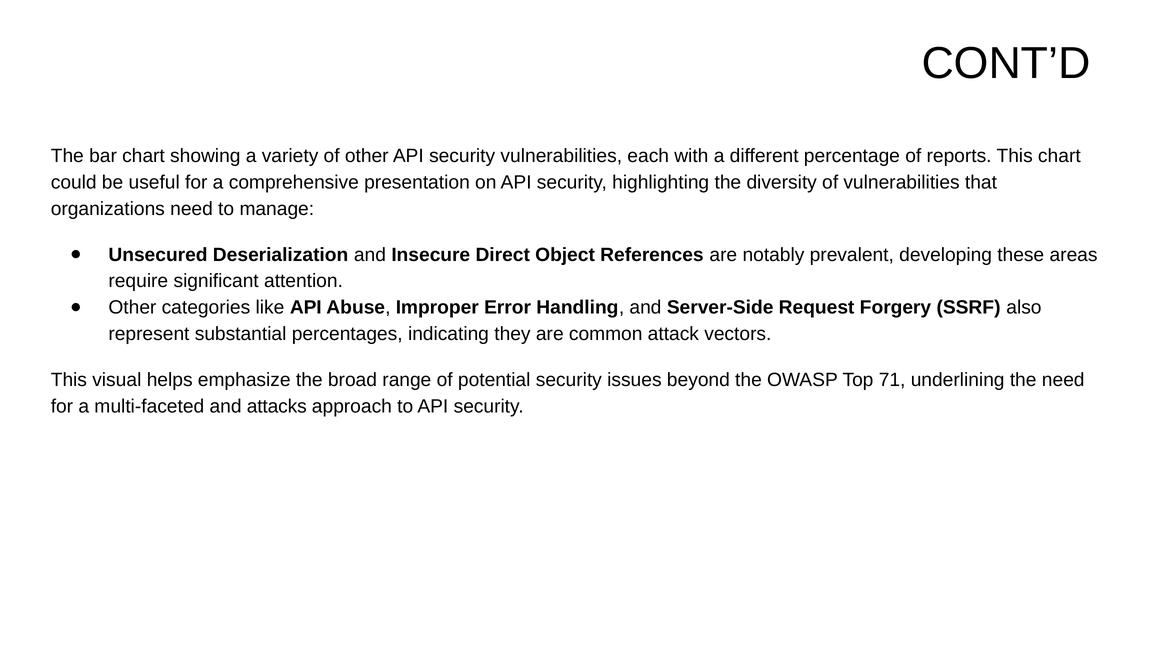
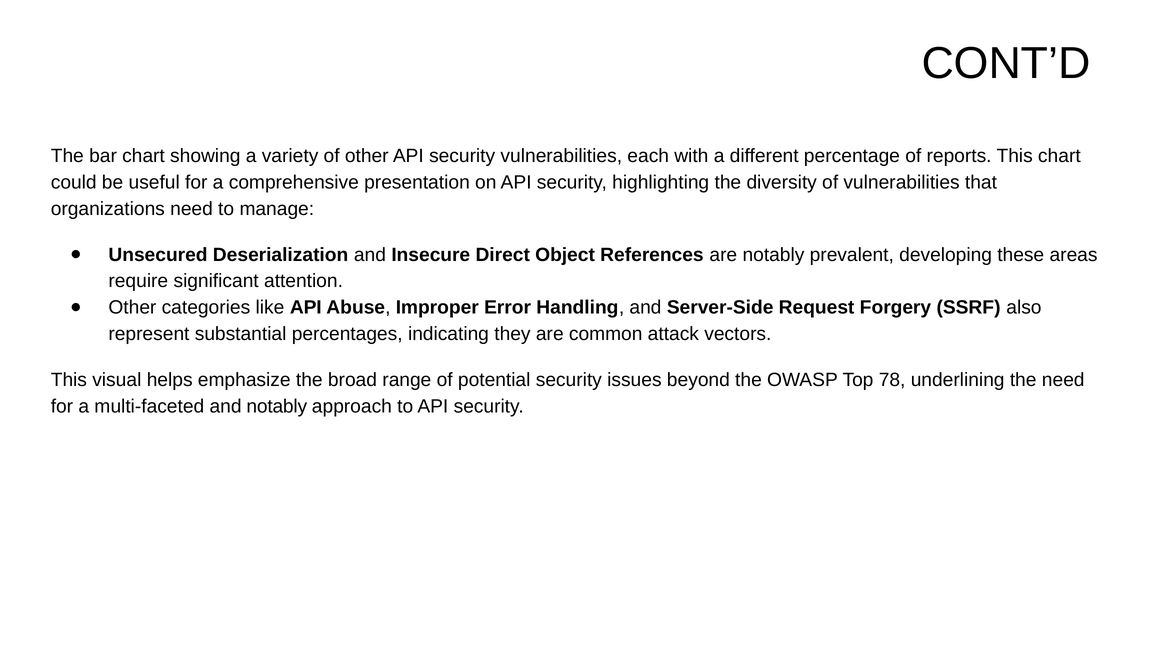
71: 71 -> 78
and attacks: attacks -> notably
